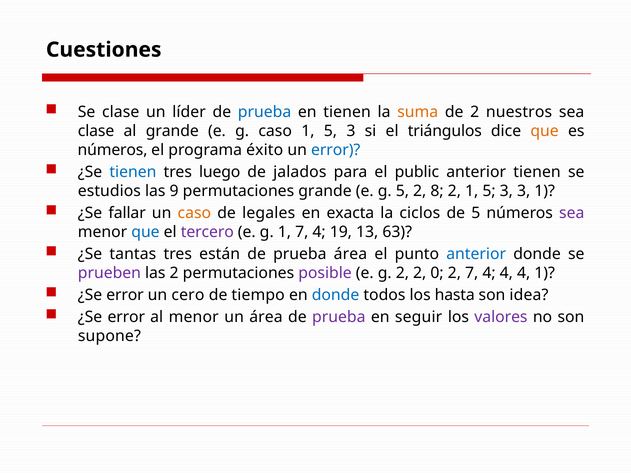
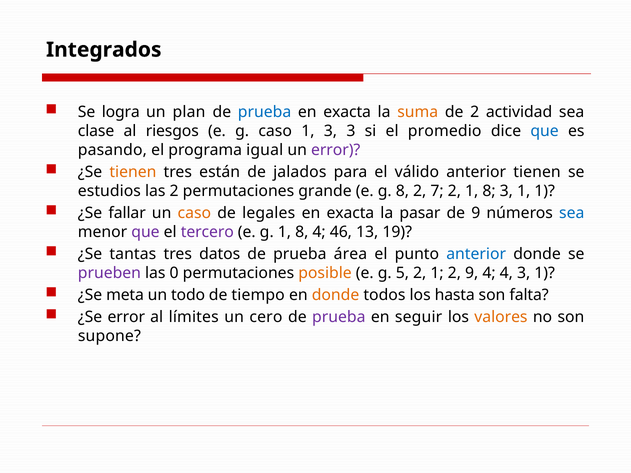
Cuestiones: Cuestiones -> Integrados
Se clase: clase -> logra
líder: líder -> plan
tienen at (347, 112): tienen -> exacta
nuestros: nuestros -> actividad
al grande: grande -> riesgos
5 at (330, 131): 5 -> 3
triángulos: triángulos -> promedio
que at (545, 131) colour: orange -> blue
números at (113, 150): números -> pasando
éxito: éxito -> igual
error at (336, 150) colour: blue -> purple
tienen at (133, 172) colour: blue -> orange
luego: luego -> están
public: public -> válido
las 9: 9 -> 2
g 5: 5 -> 8
8: 8 -> 7
2 1 5: 5 -> 8
3 at (524, 191): 3 -> 1
ciclos: ciclos -> pasar
de 5: 5 -> 9
sea at (572, 213) colour: purple -> blue
que at (145, 232) colour: blue -> purple
g 1 7: 7 -> 8
19: 19 -> 46
63: 63 -> 19
están: están -> datos
las 2: 2 -> 0
posible colour: purple -> orange
g 2: 2 -> 5
0 at (437, 273): 0 -> 1
2 7: 7 -> 9
4 4 4: 4 -> 3
error at (125, 295): error -> meta
cero: cero -> todo
donde at (336, 295) colour: blue -> orange
idea: idea -> falta
al menor: menor -> límites
un área: área -> cero
valores colour: purple -> orange
